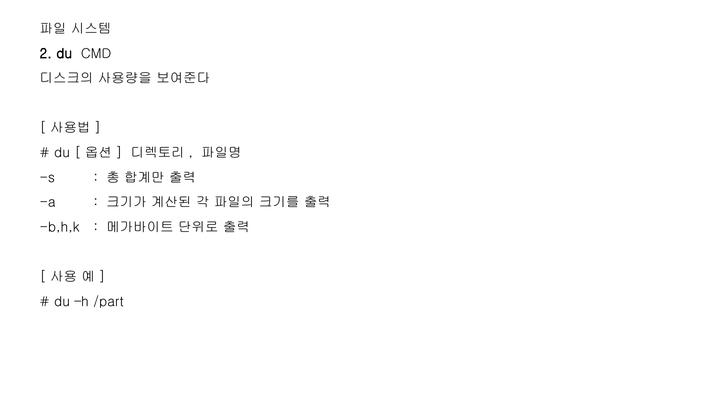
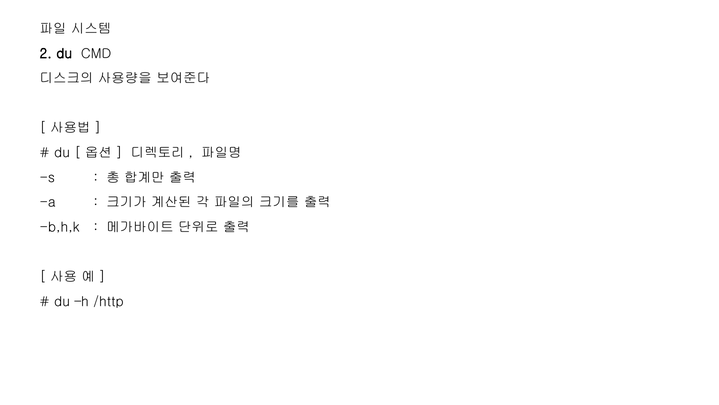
/part: /part -> /http
